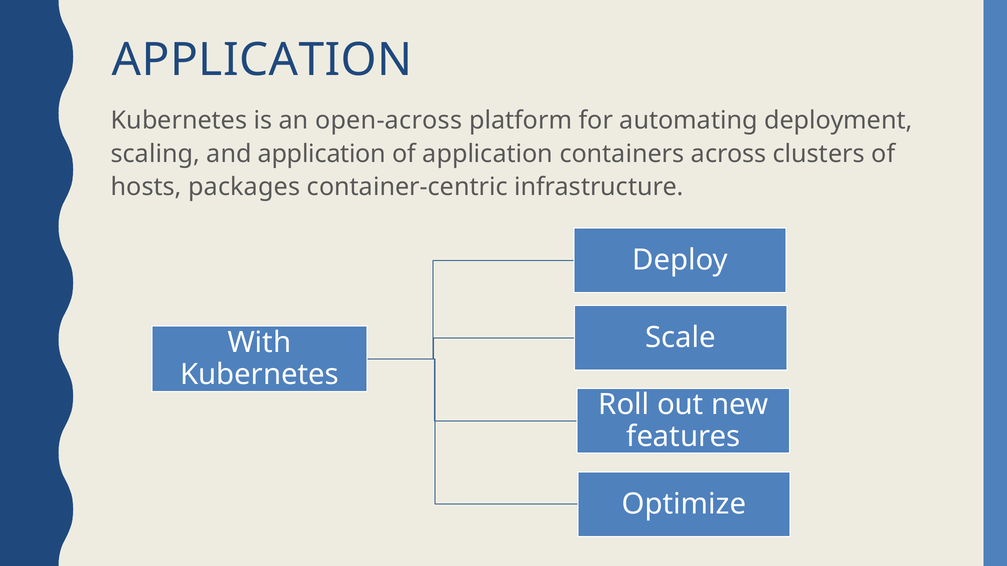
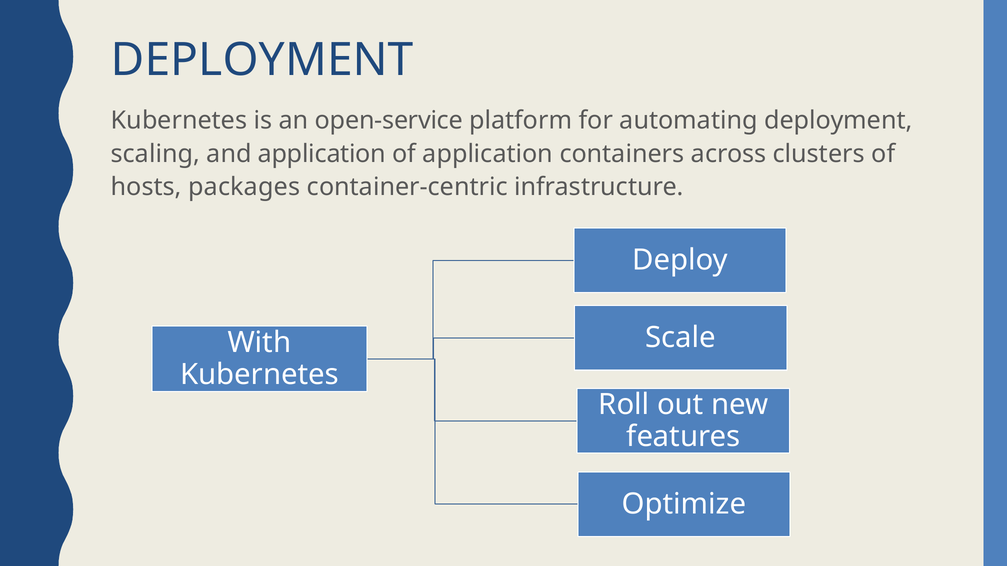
APPLICATION at (262, 60): APPLICATION -> DEPLOYMENT
open-across: open-across -> open-service
